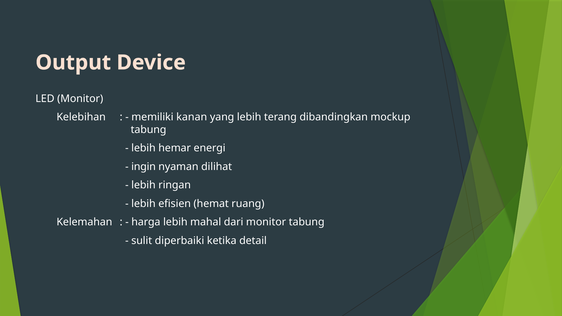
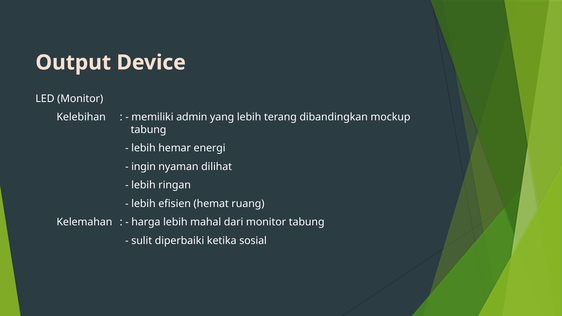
kanan: kanan -> admin
detail: detail -> sosial
